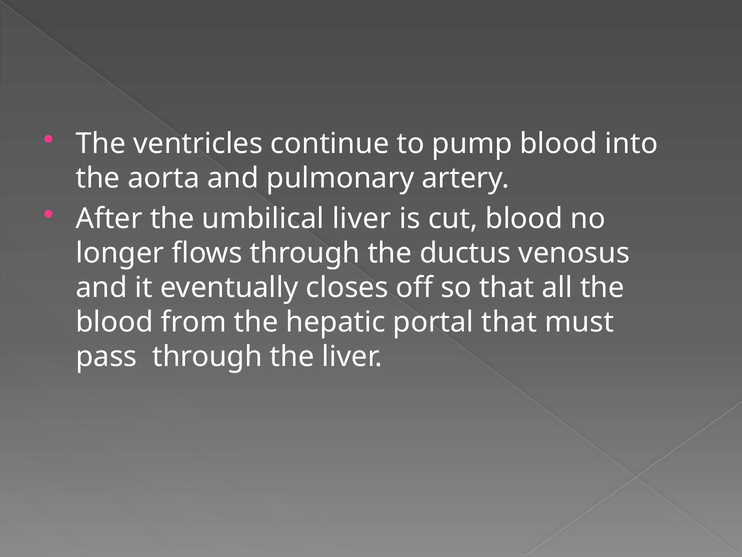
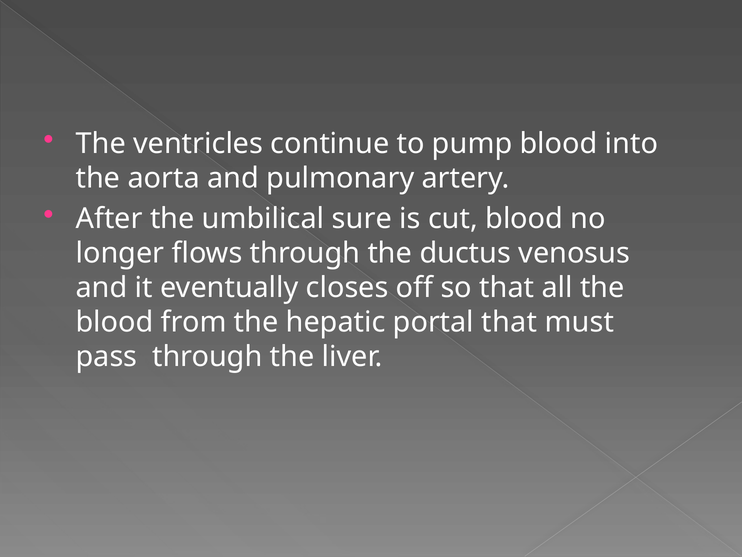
umbilical liver: liver -> sure
